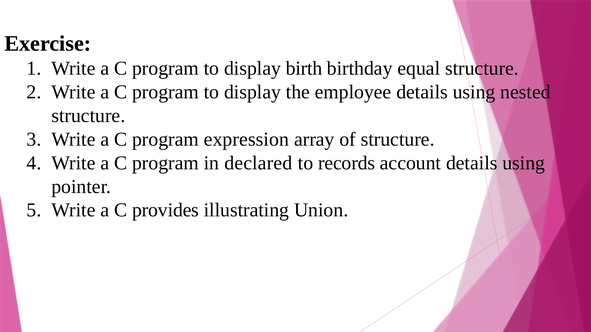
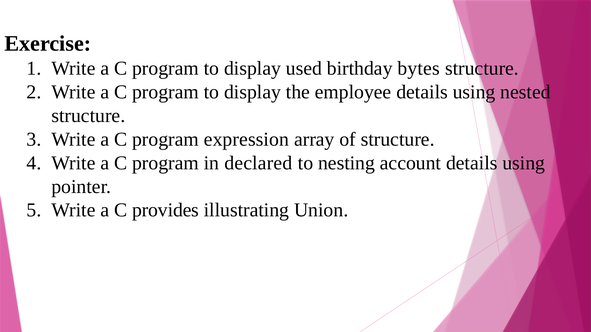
birth: birth -> used
equal: equal -> bytes
records: records -> nesting
